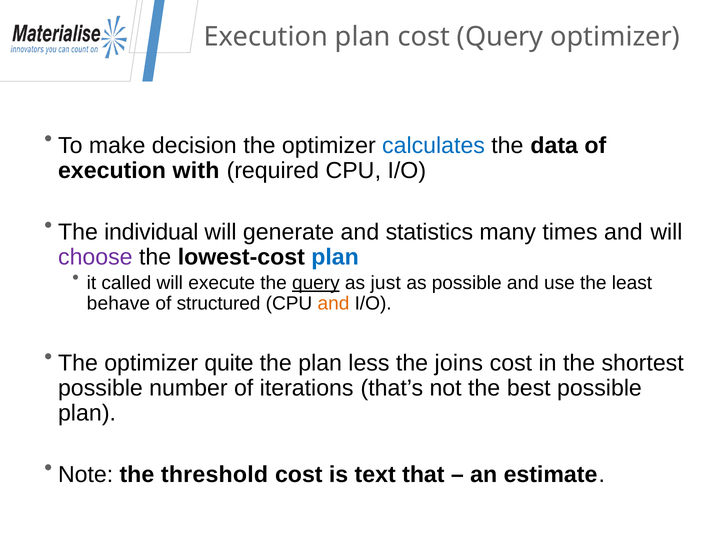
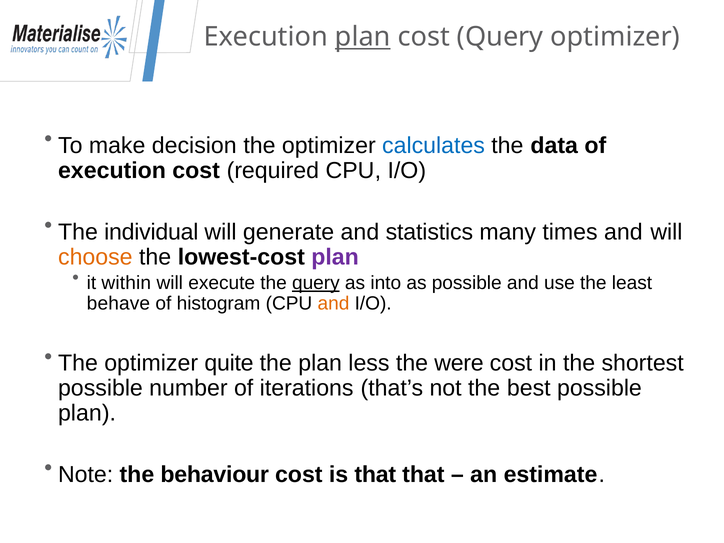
plan at (363, 37) underline: none -> present
execution with: with -> cost
choose colour: purple -> orange
plan at (335, 257) colour: blue -> purple
called: called -> within
just: just -> into
structured: structured -> histogram
joins: joins -> were
threshold: threshold -> behaviour
is text: text -> that
